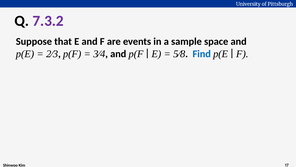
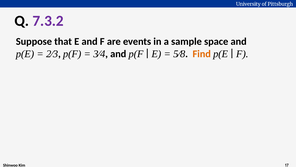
Find colour: blue -> orange
